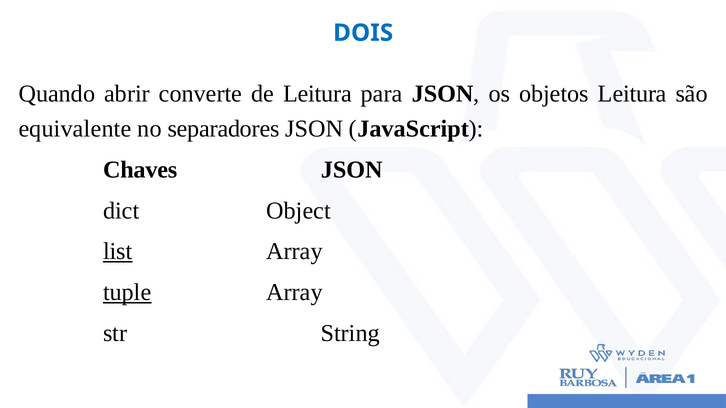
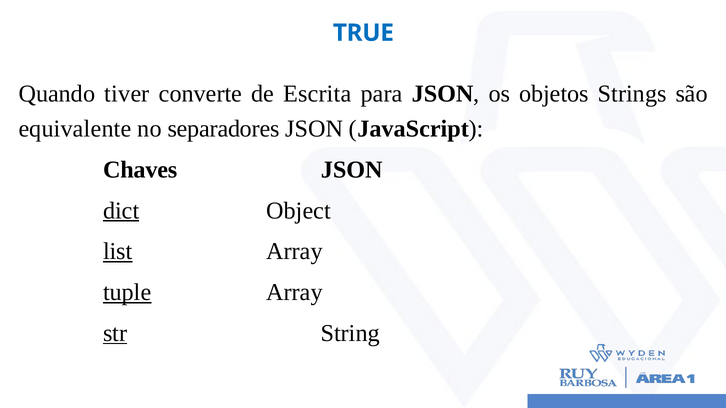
DOIS: DOIS -> TRUE
abrir: abrir -> tiver
de Leitura: Leitura -> Escrita
objetos Leitura: Leitura -> Strings
dict underline: none -> present
str underline: none -> present
